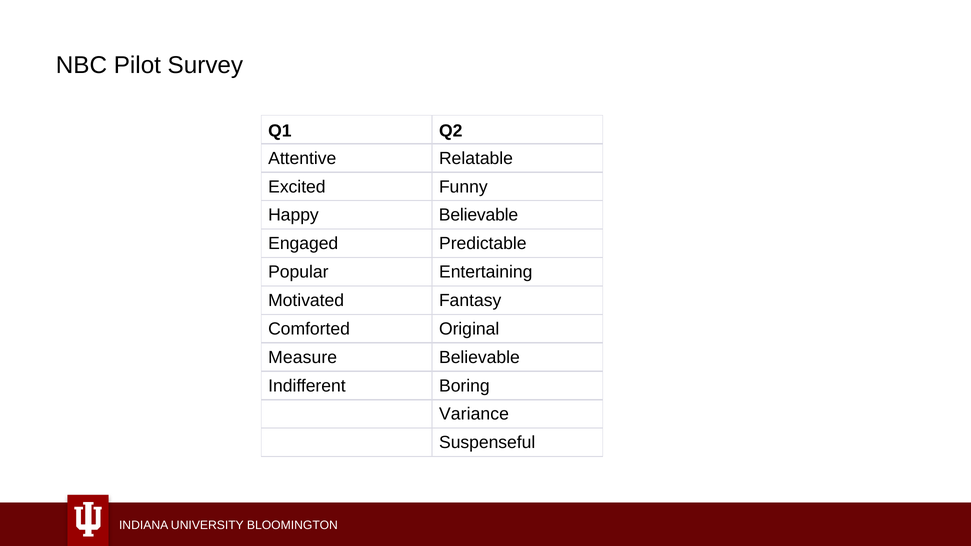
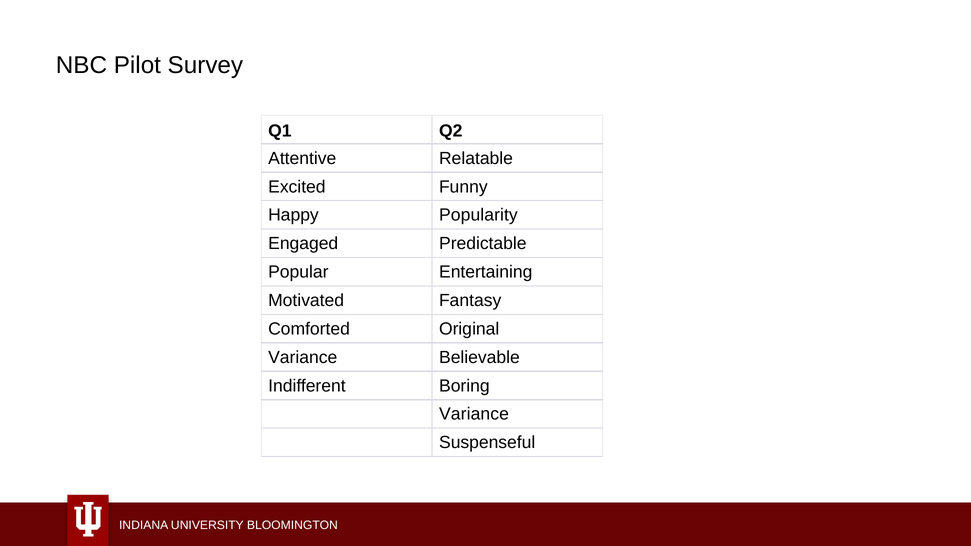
Happy Believable: Believable -> Popularity
Measure at (303, 357): Measure -> Variance
